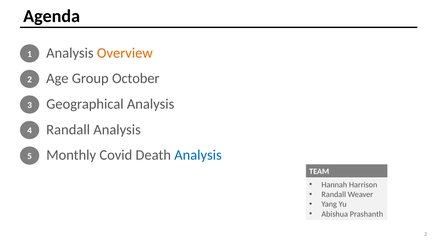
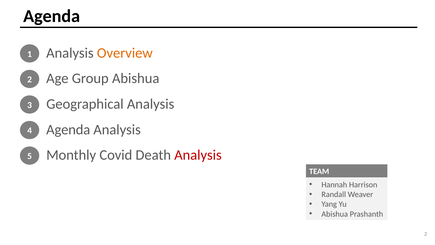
Group October: October -> Abishua
Randall at (68, 129): Randall -> Agenda
Analysis at (198, 155) colour: blue -> red
